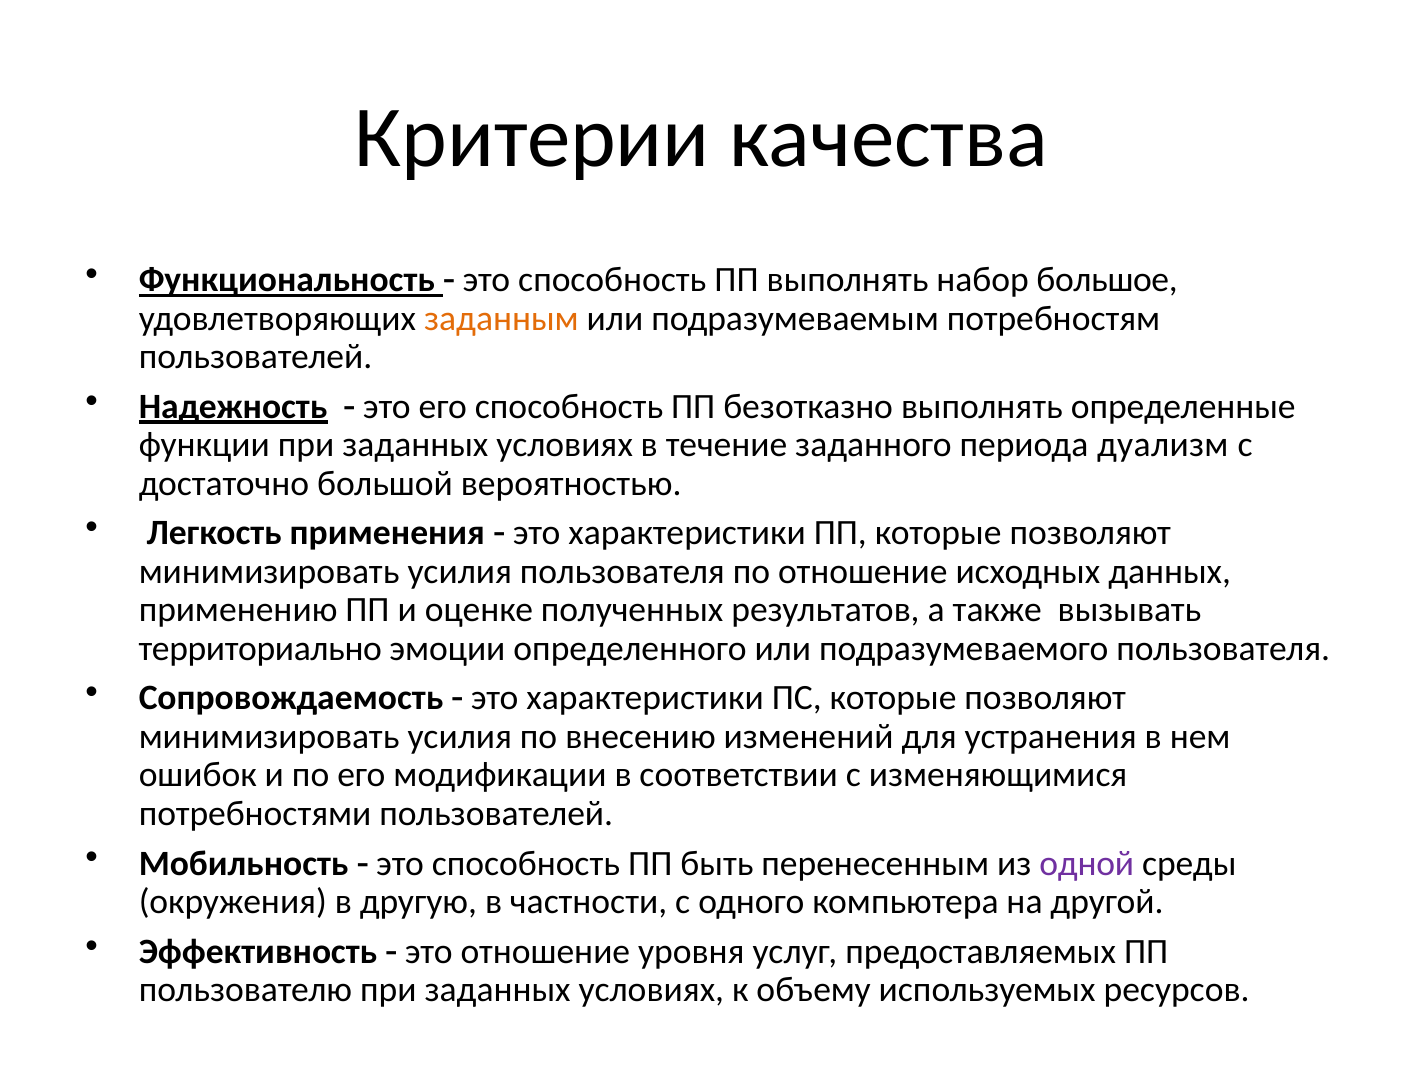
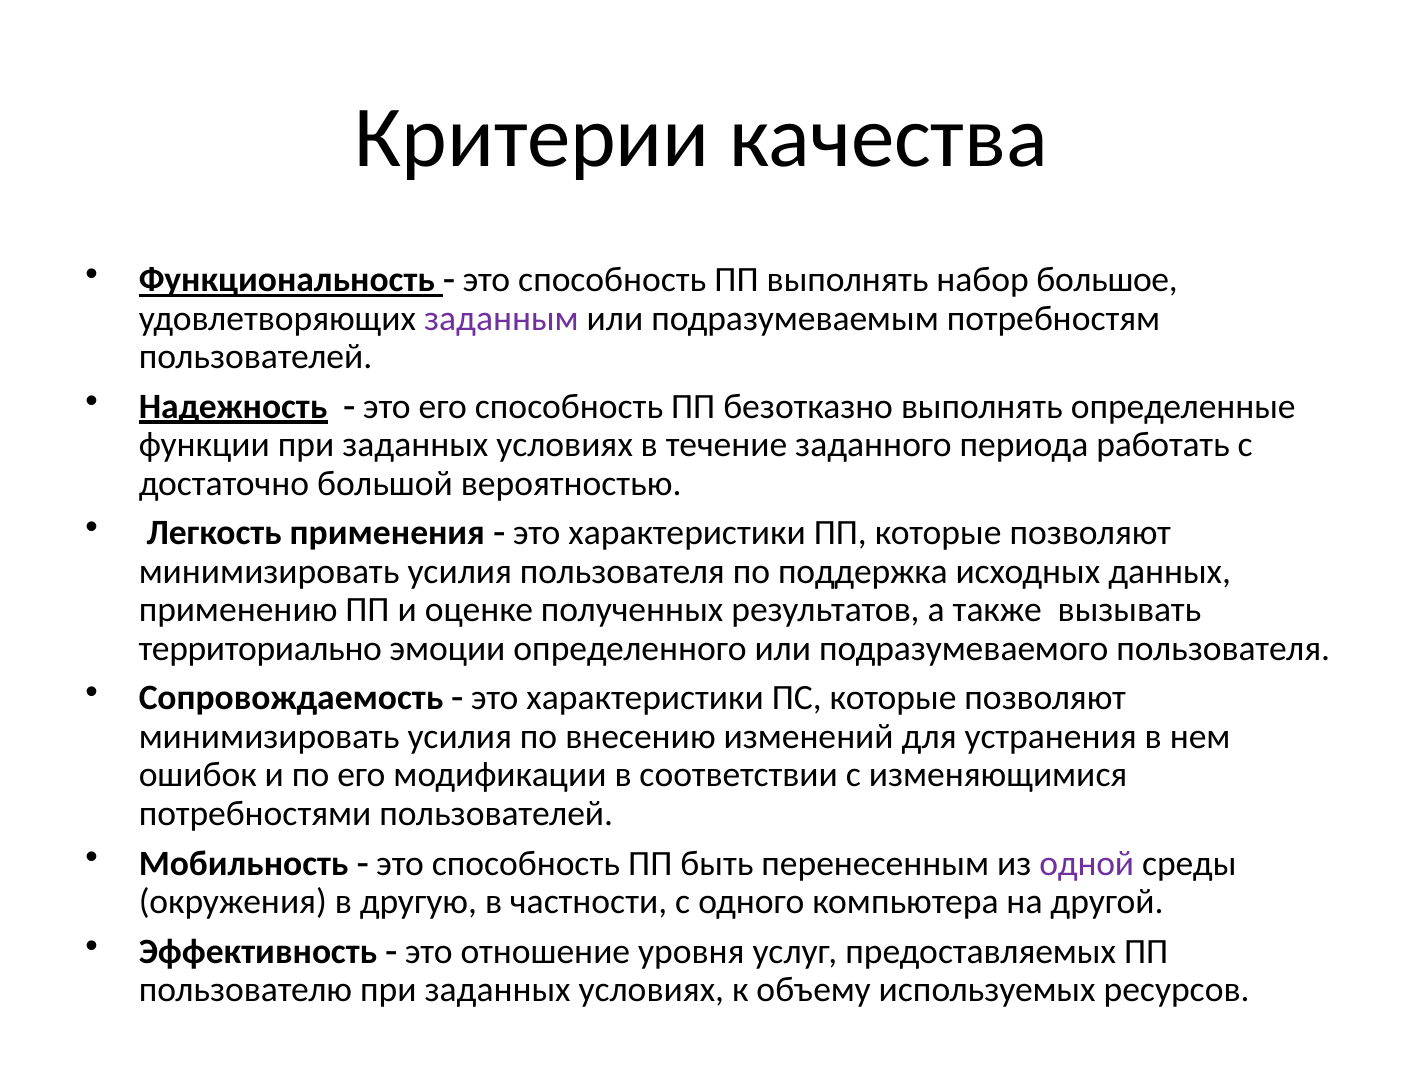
заданным colour: orange -> purple
дуализм: дуализм -> работать
по отношение: отношение -> поддержка
